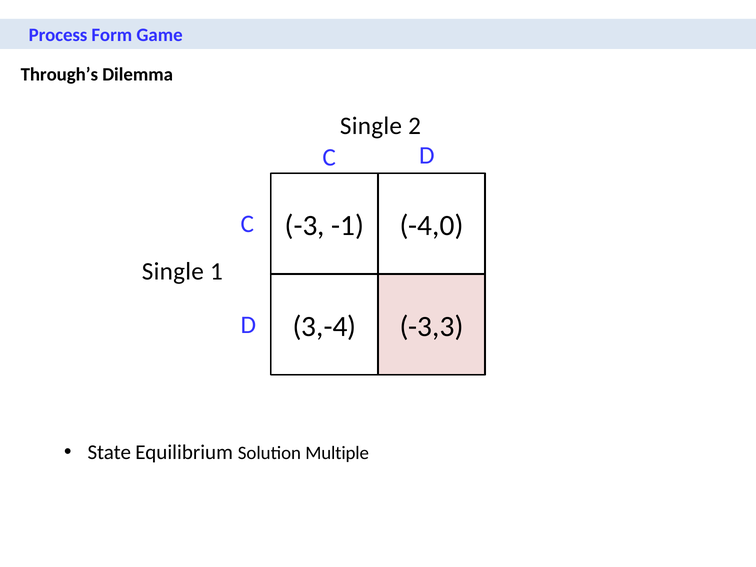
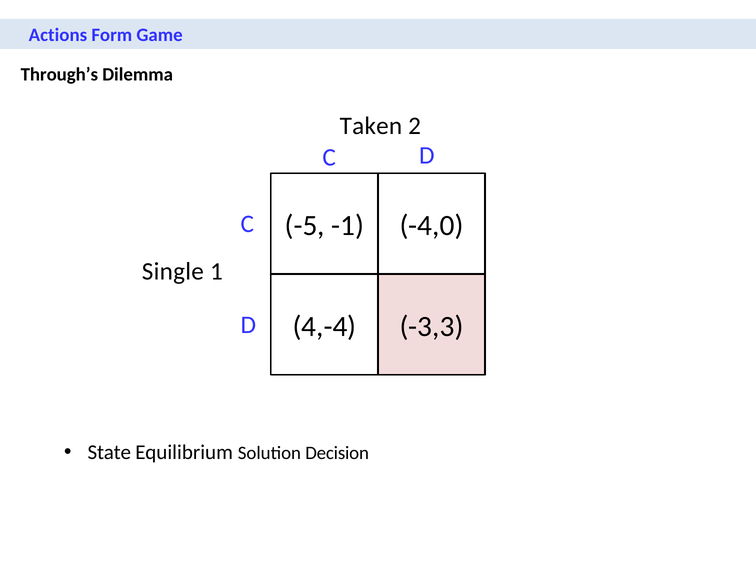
Process: Process -> Actions
Single at (371, 126): Single -> Taken
-3: -3 -> -5
3,-4: 3,-4 -> 4,-4
Multiple: Multiple -> Decision
